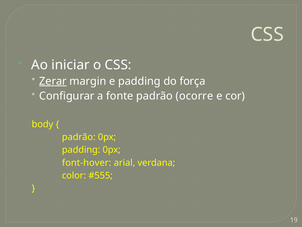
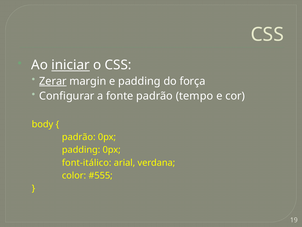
iniciar underline: none -> present
ocorre: ocorre -> tempo
font-hover: font-hover -> font-itálico
